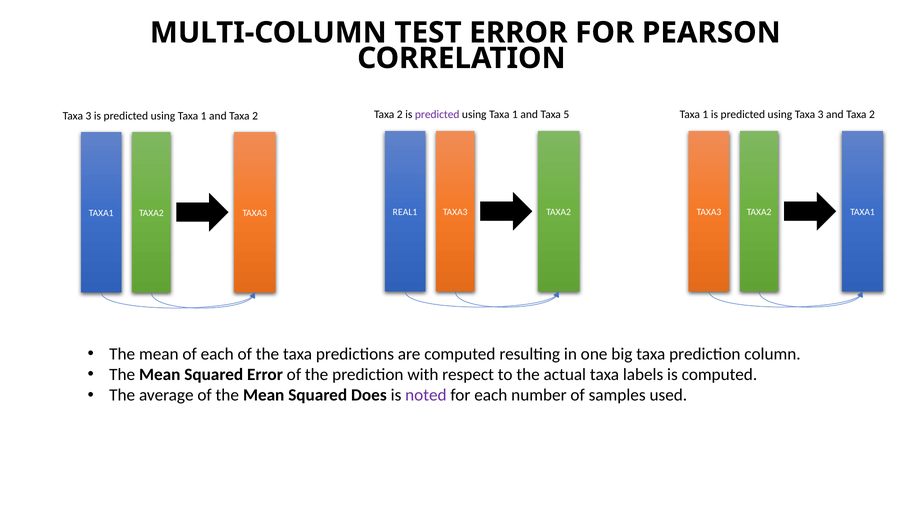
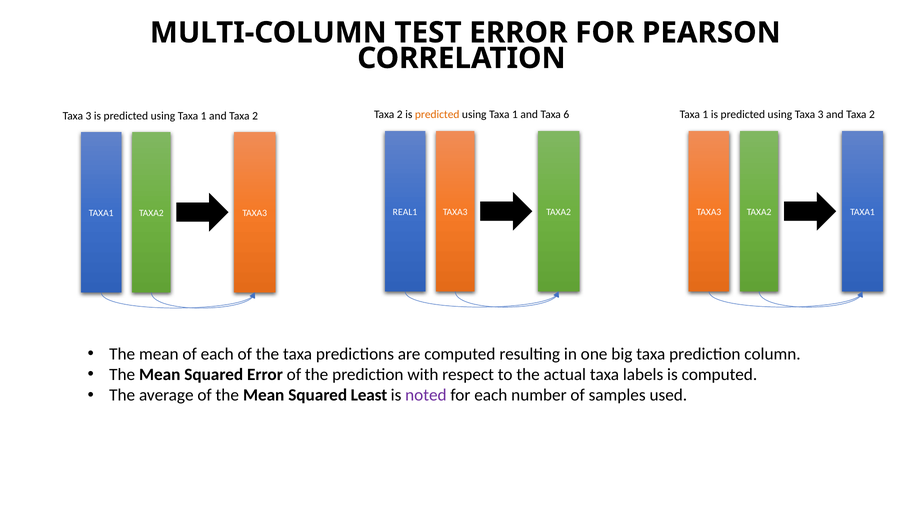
predicted at (437, 115) colour: purple -> orange
5: 5 -> 6
Does: Does -> Least
